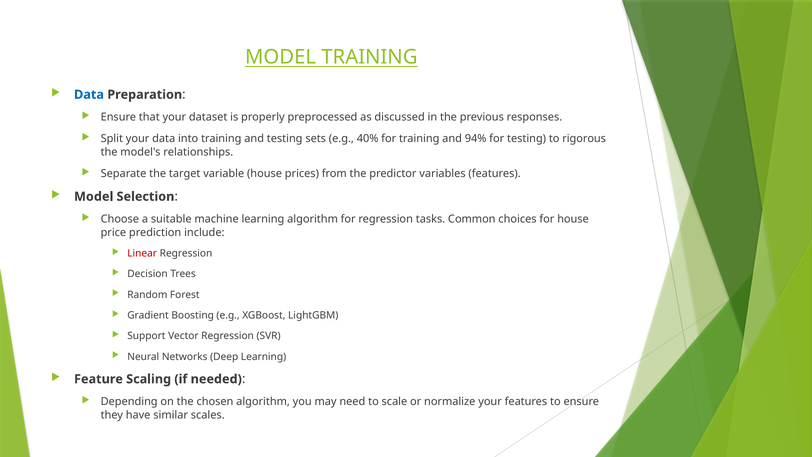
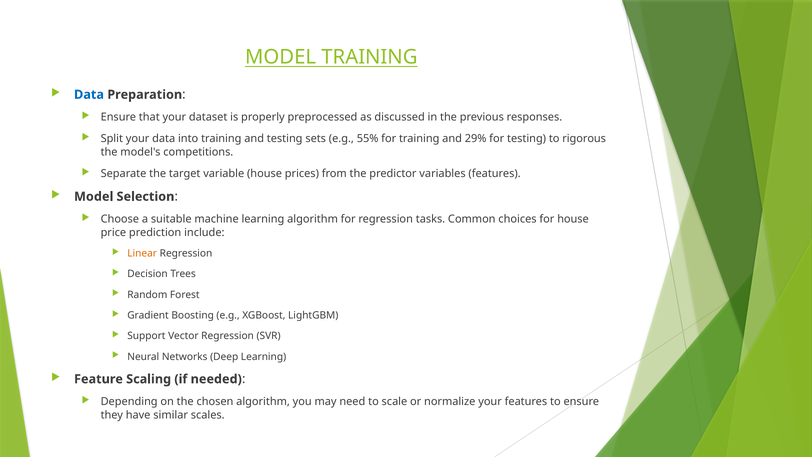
40%: 40% -> 55%
94%: 94% -> 29%
relationships: relationships -> competitions
Linear colour: red -> orange
